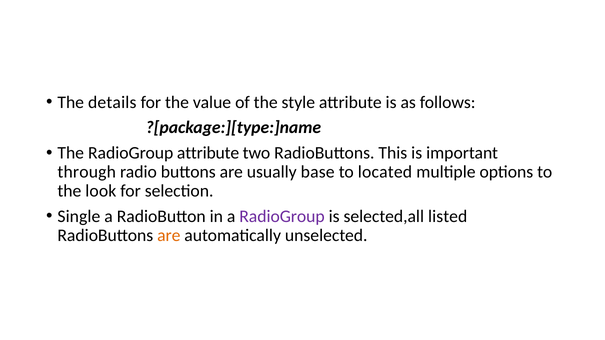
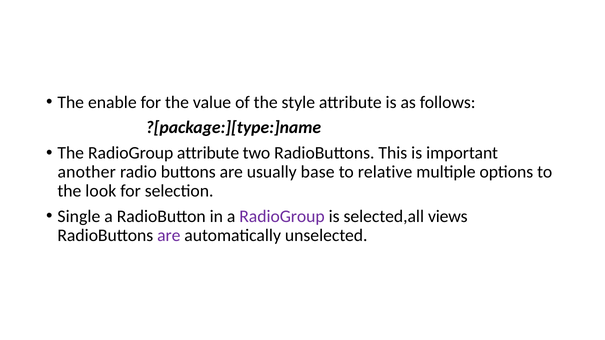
details: details -> enable
through: through -> another
located: located -> relative
listed: listed -> views
are at (169, 236) colour: orange -> purple
